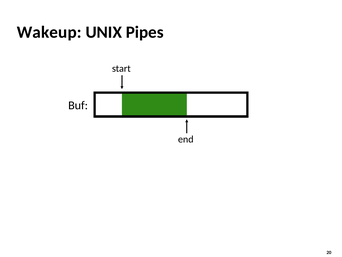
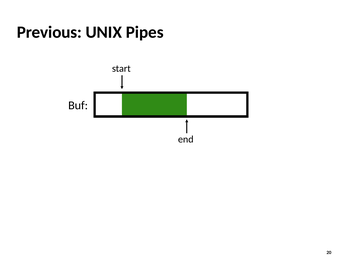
Wakeup: Wakeup -> Previous
